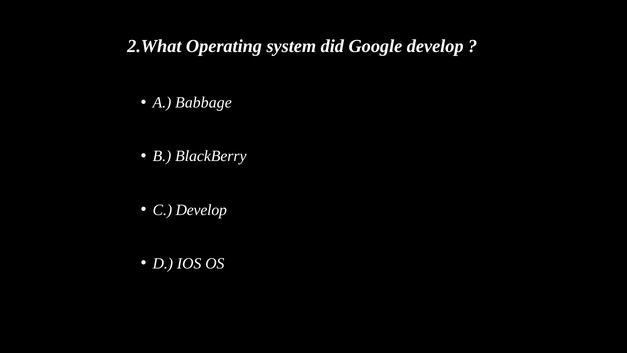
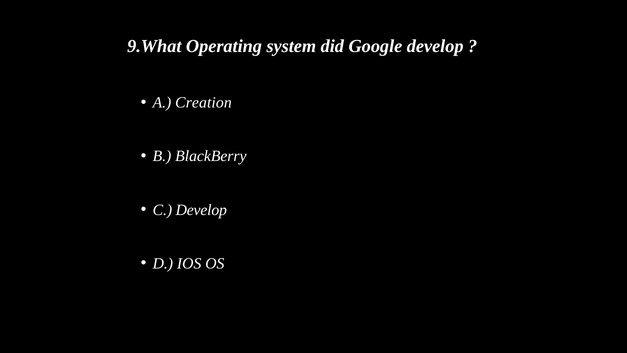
2.What: 2.What -> 9.What
Babbage: Babbage -> Creation
